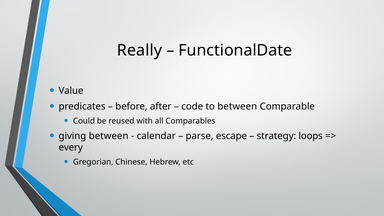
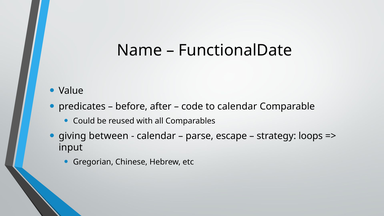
Really: Really -> Name
to between: between -> calendar
every: every -> input
